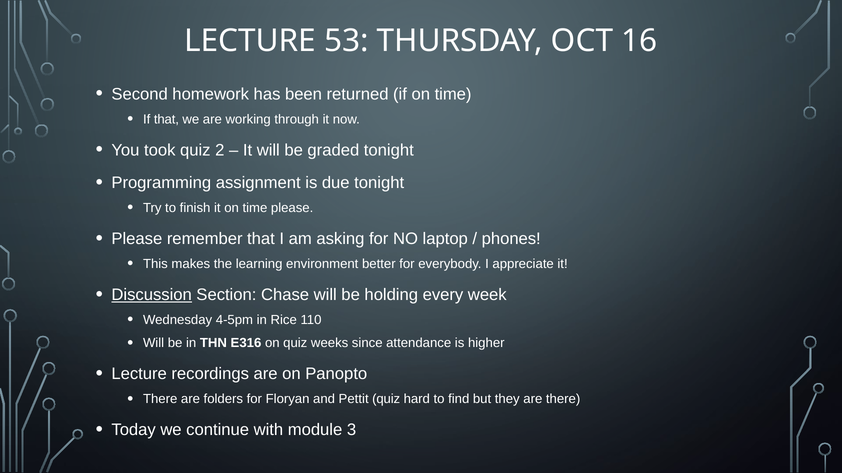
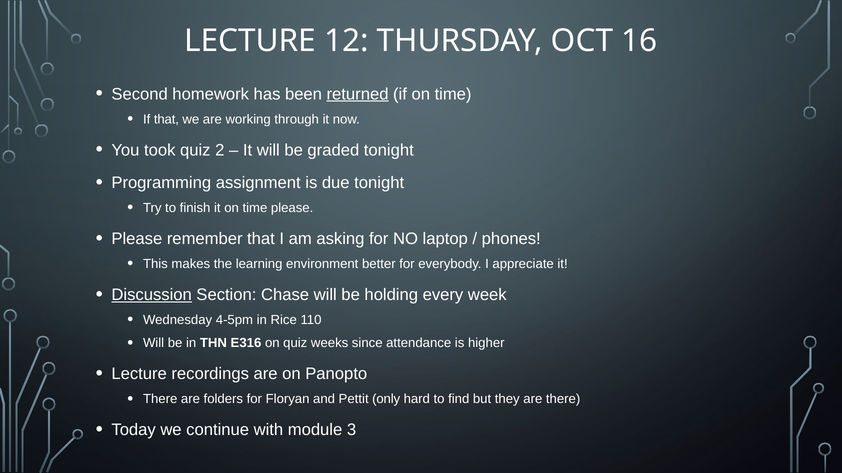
53: 53 -> 12
returned underline: none -> present
Pettit quiz: quiz -> only
